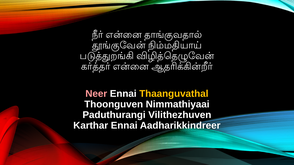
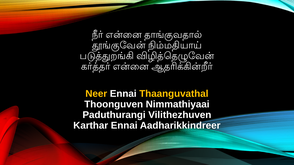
Neer colour: pink -> yellow
